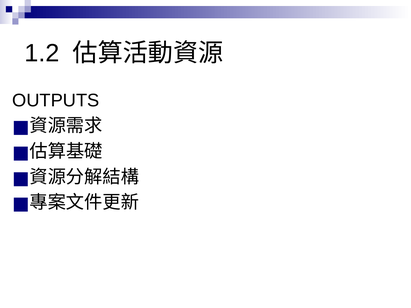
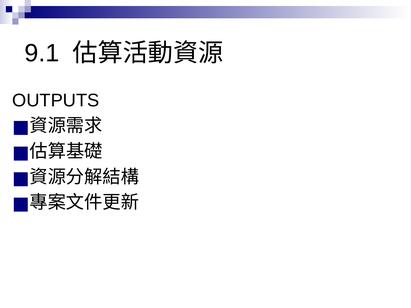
1.2: 1.2 -> 9.1
